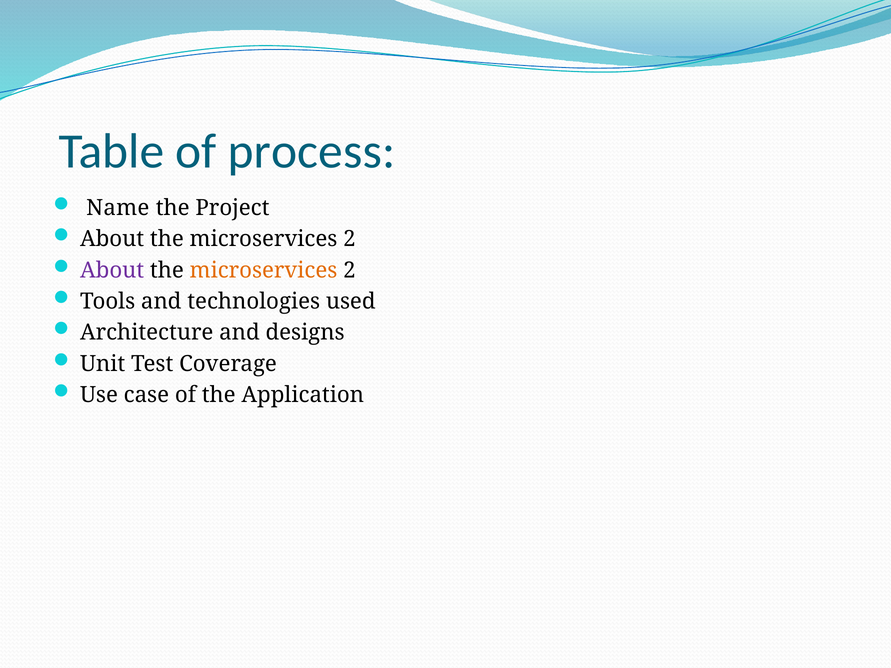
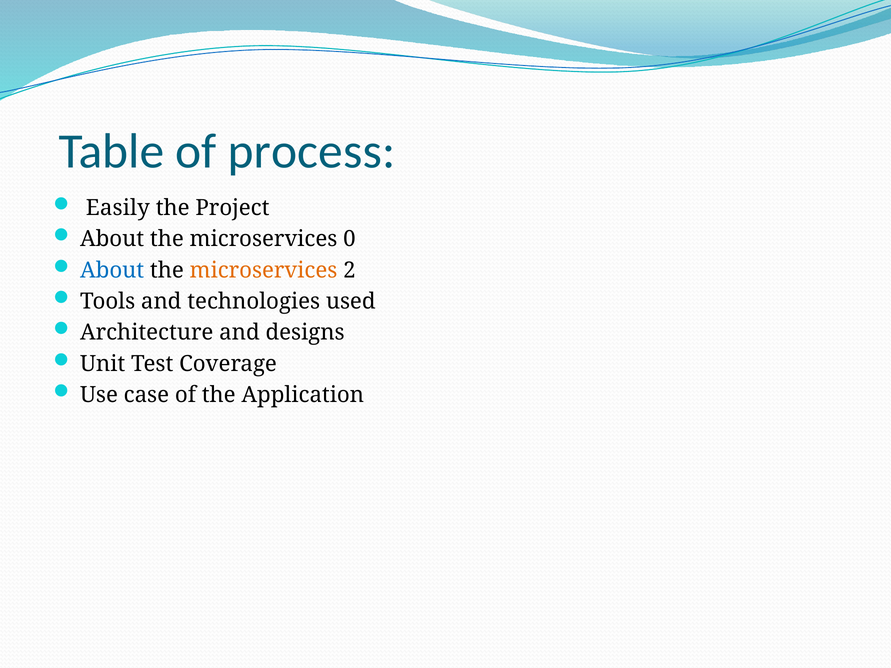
Name: Name -> Easily
2 at (349, 239): 2 -> 0
About at (112, 270) colour: purple -> blue
